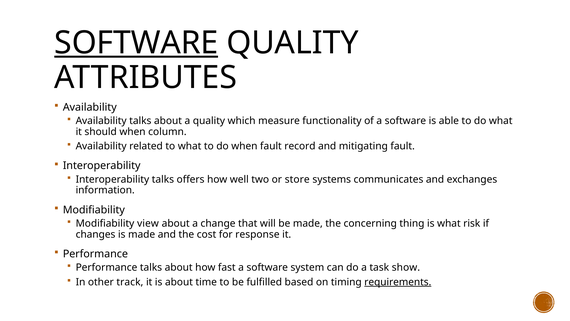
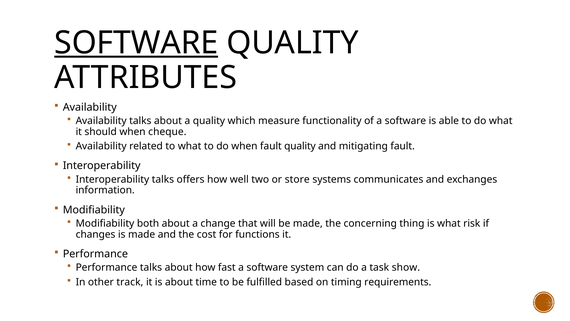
column: column -> cheque
fault record: record -> quality
view: view -> both
response: response -> functions
requirements underline: present -> none
